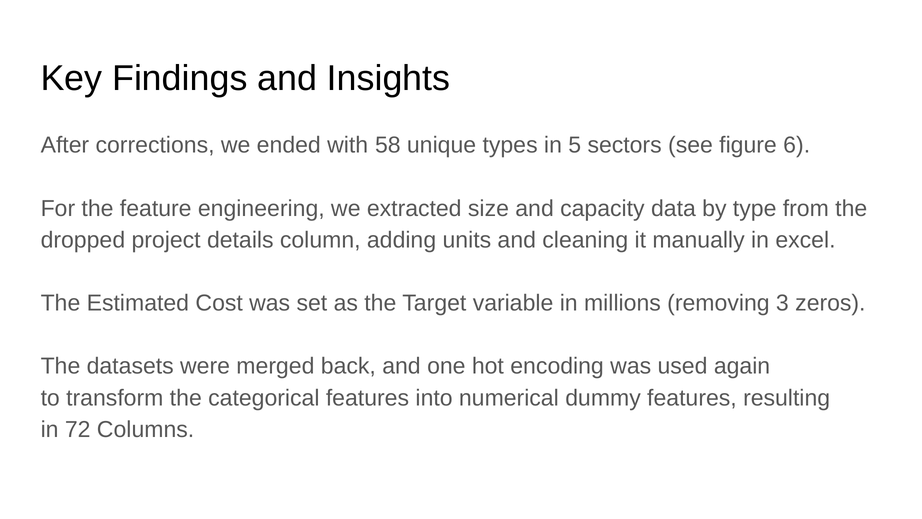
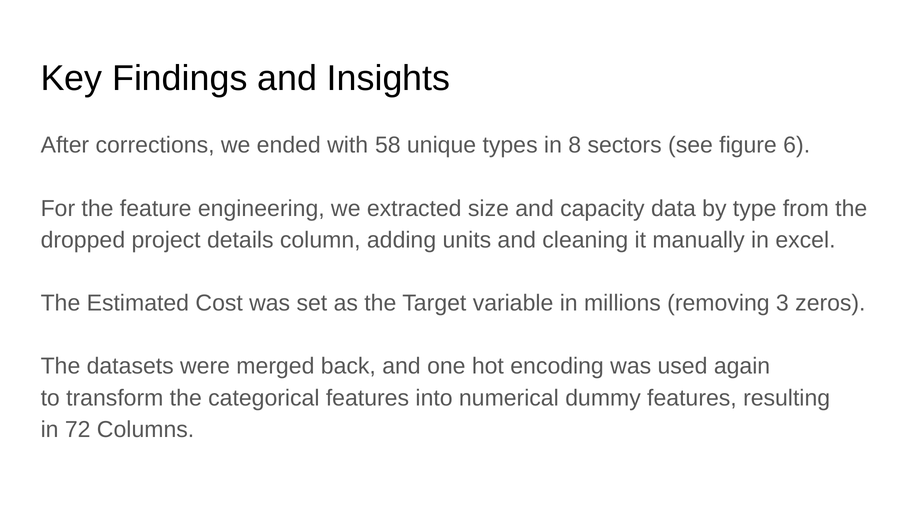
5: 5 -> 8
